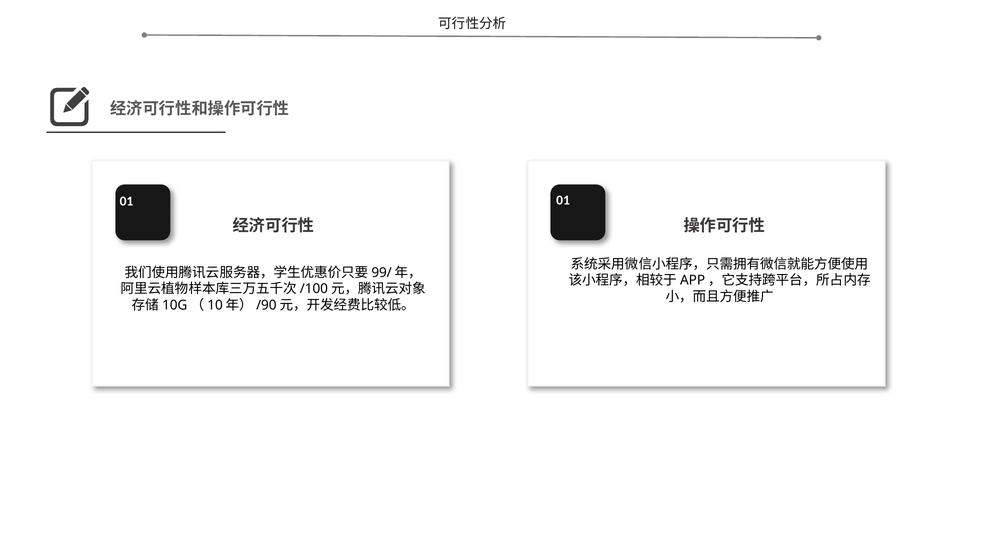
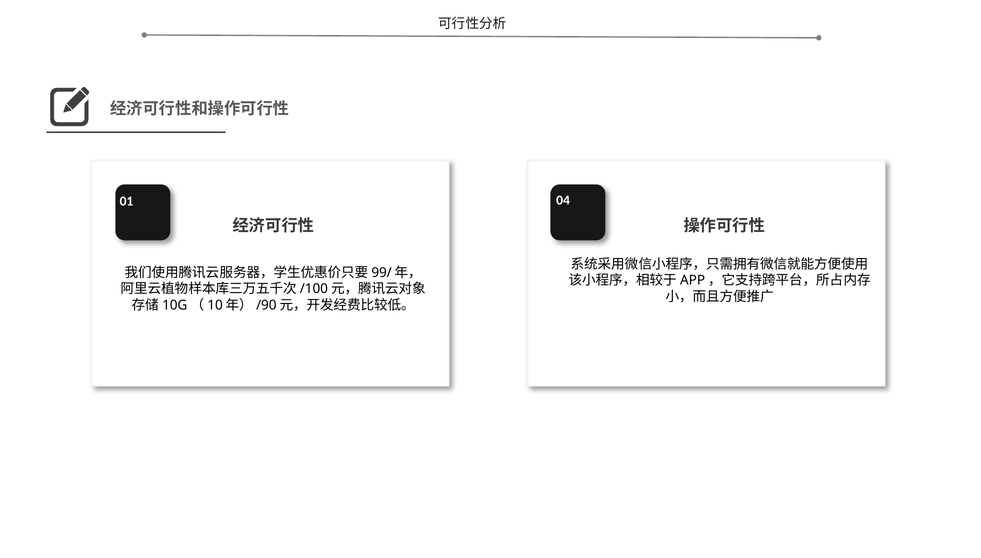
01 01: 01 -> 04
